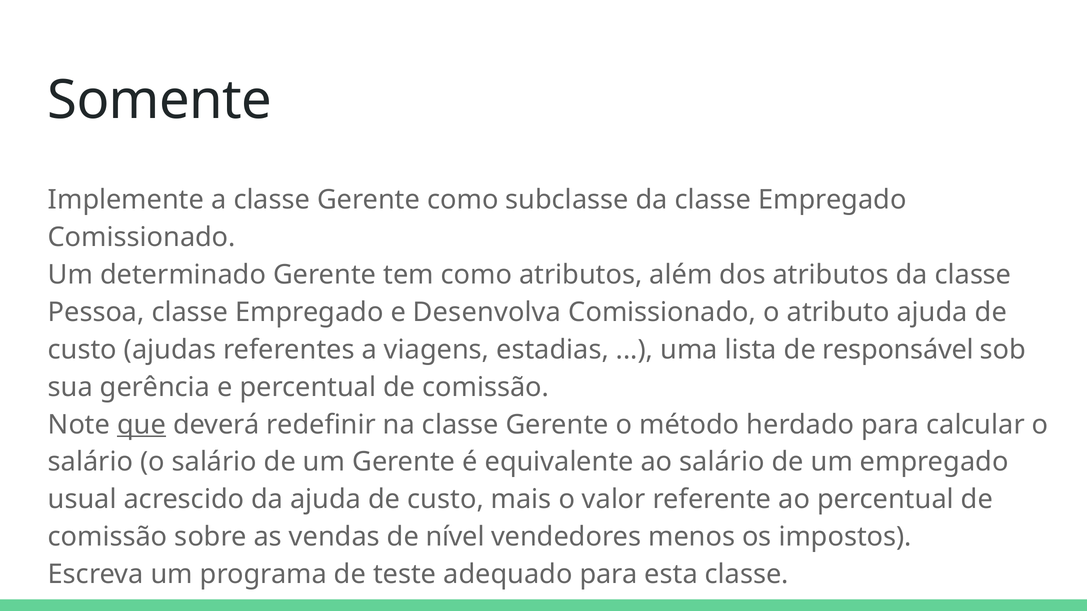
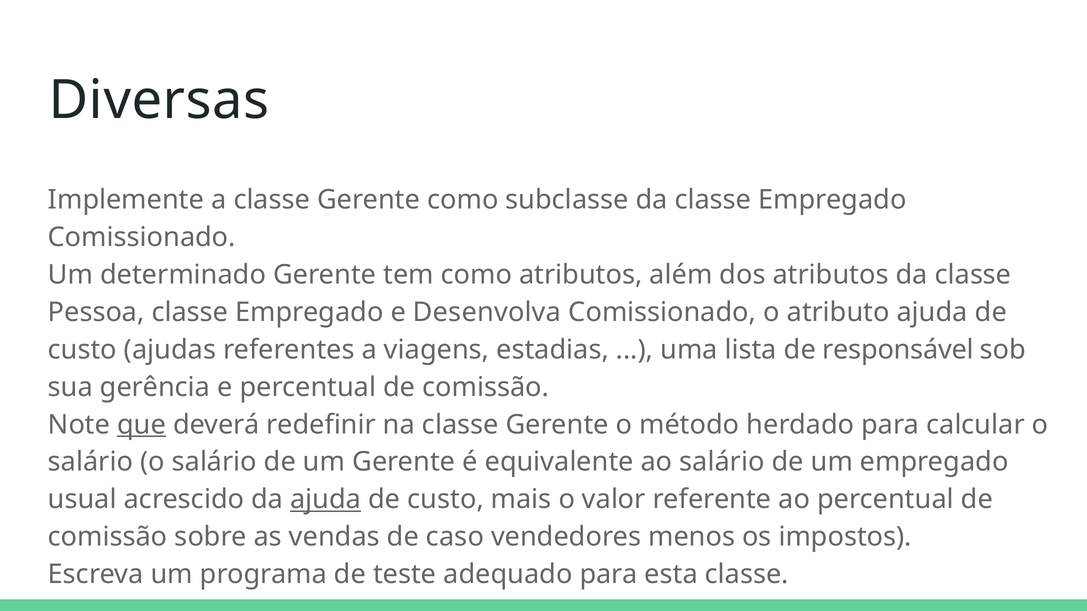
Somente: Somente -> Diversas
ajuda at (326, 500) underline: none -> present
nível: nível -> caso
